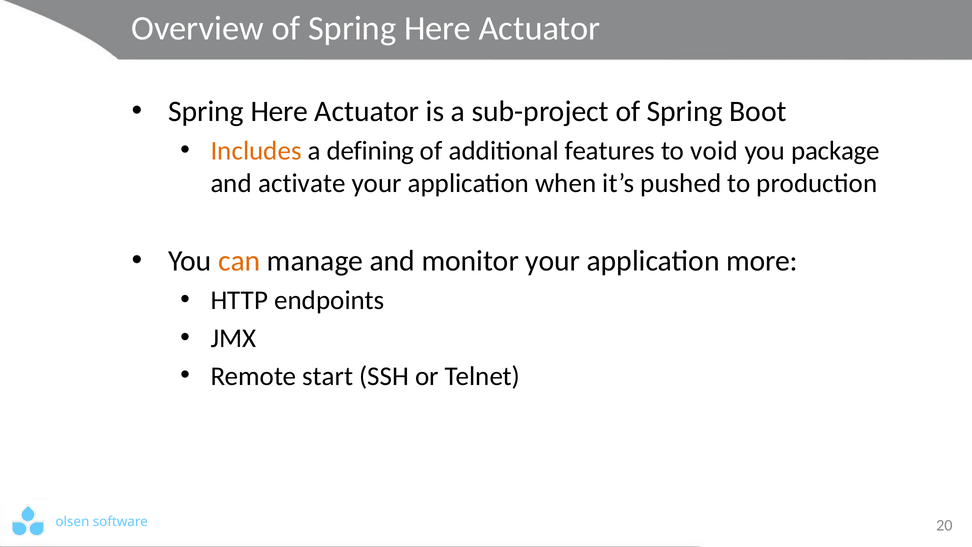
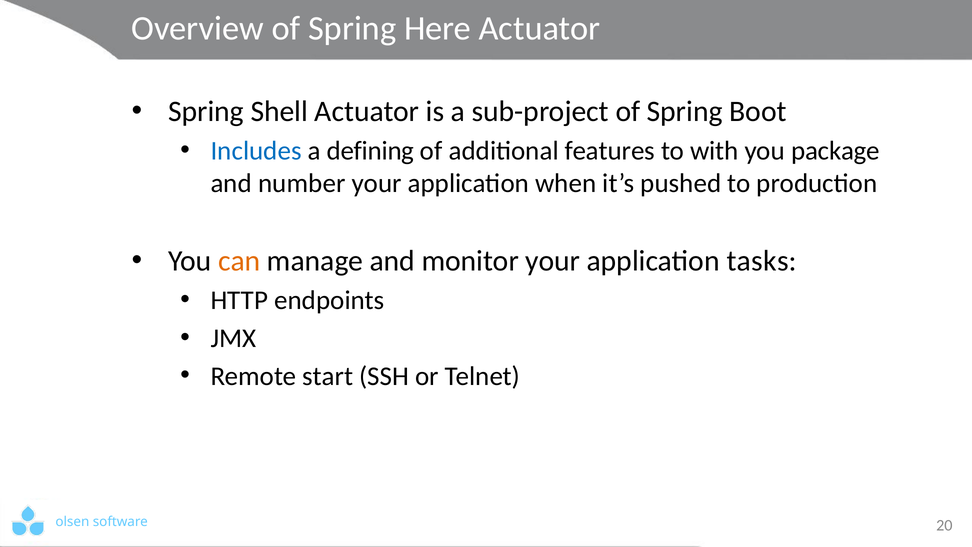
Here at (279, 111): Here -> Shell
Includes colour: orange -> blue
void: void -> with
activate: activate -> number
more: more -> tasks
